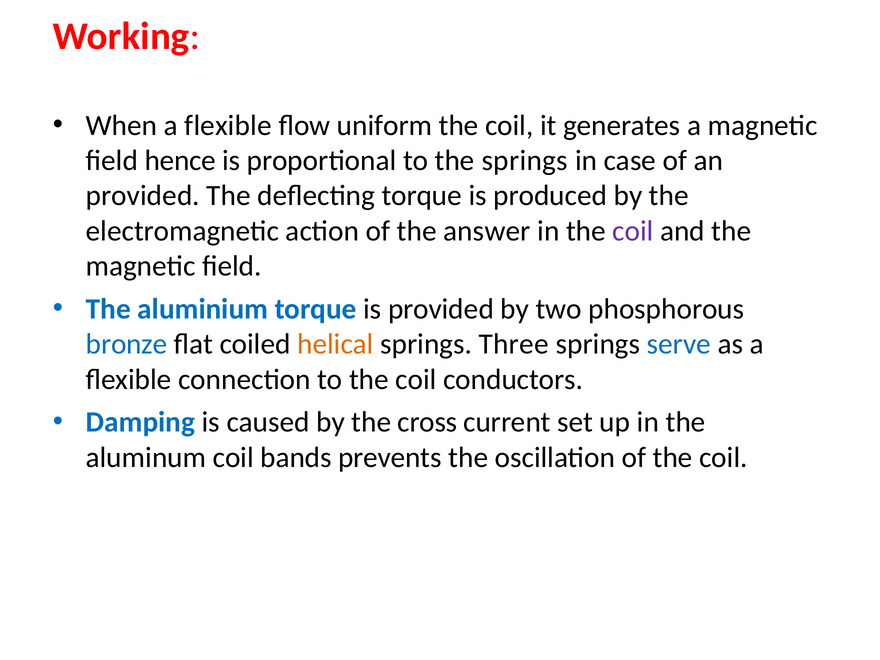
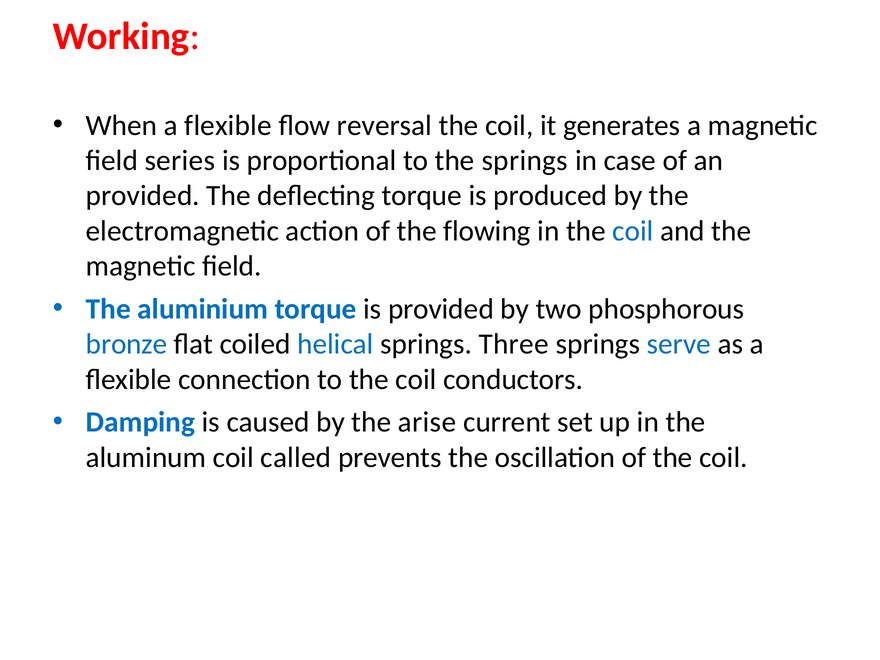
uniform: uniform -> reversal
hence: hence -> series
answer: answer -> flowing
coil at (633, 231) colour: purple -> blue
helical colour: orange -> blue
cross: cross -> arise
bands: bands -> called
